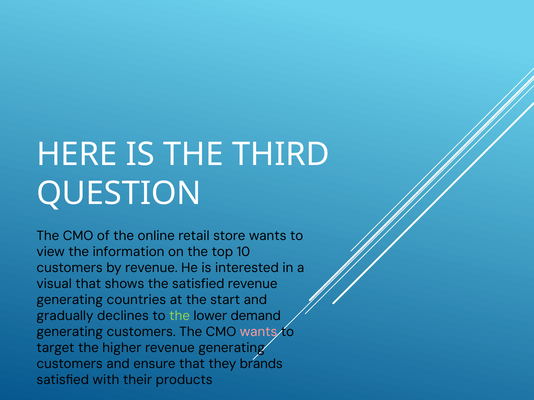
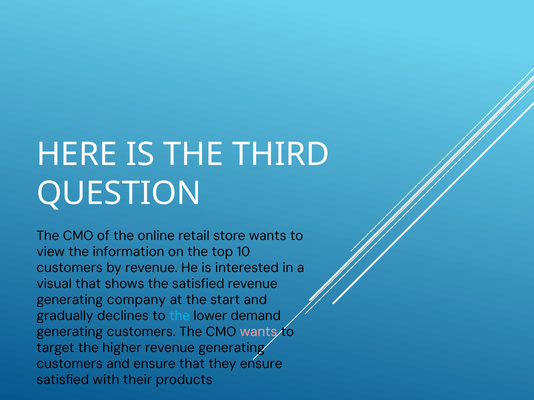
countries: countries -> company
the at (180, 316) colour: light green -> light blue
they brands: brands -> ensure
